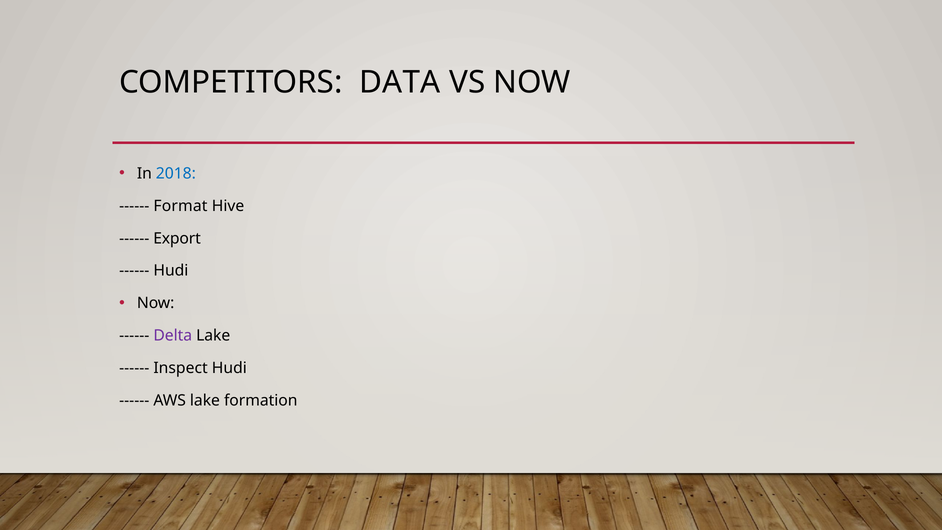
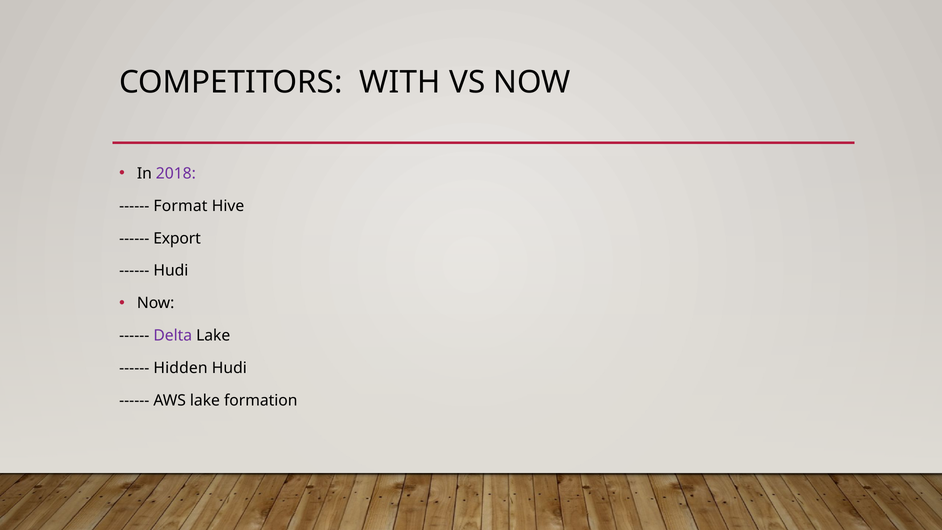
DATA: DATA -> WITH
2018 colour: blue -> purple
Inspect: Inspect -> Hidden
